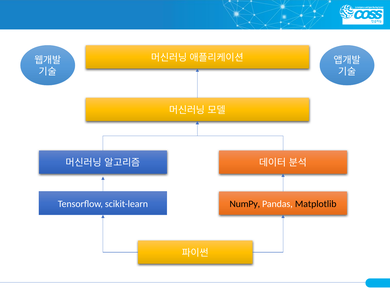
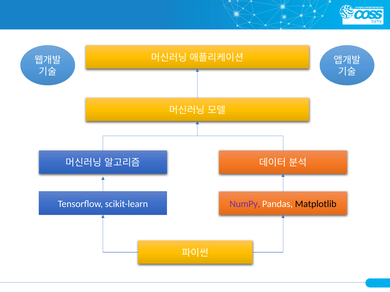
NumPy colour: black -> purple
